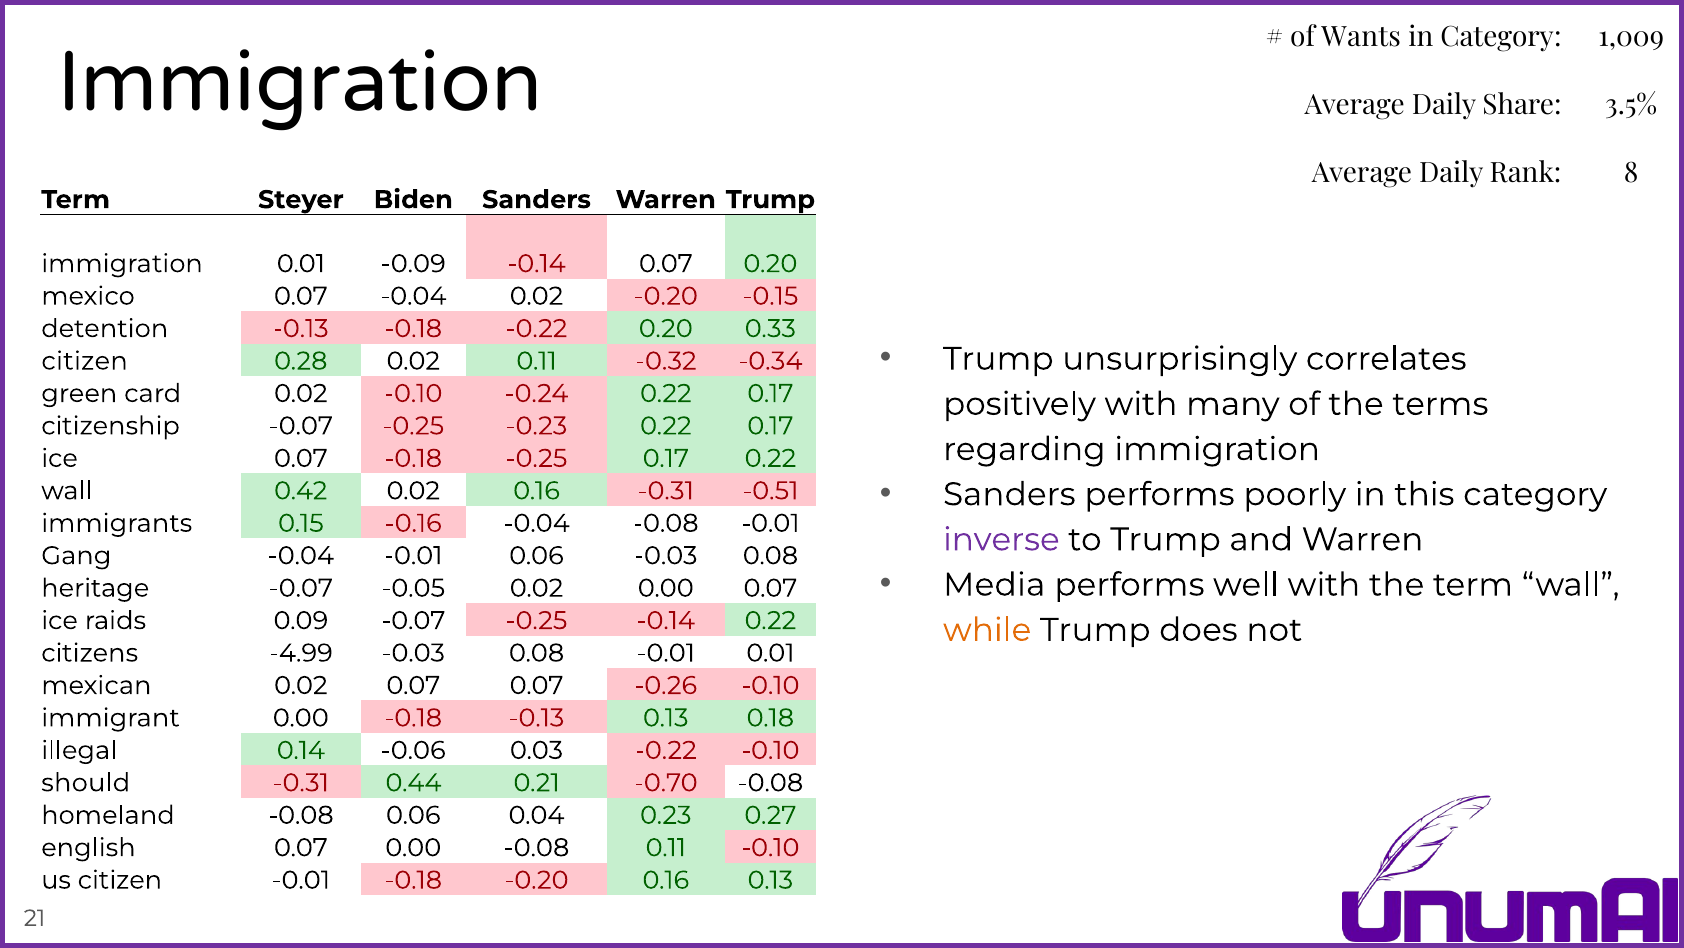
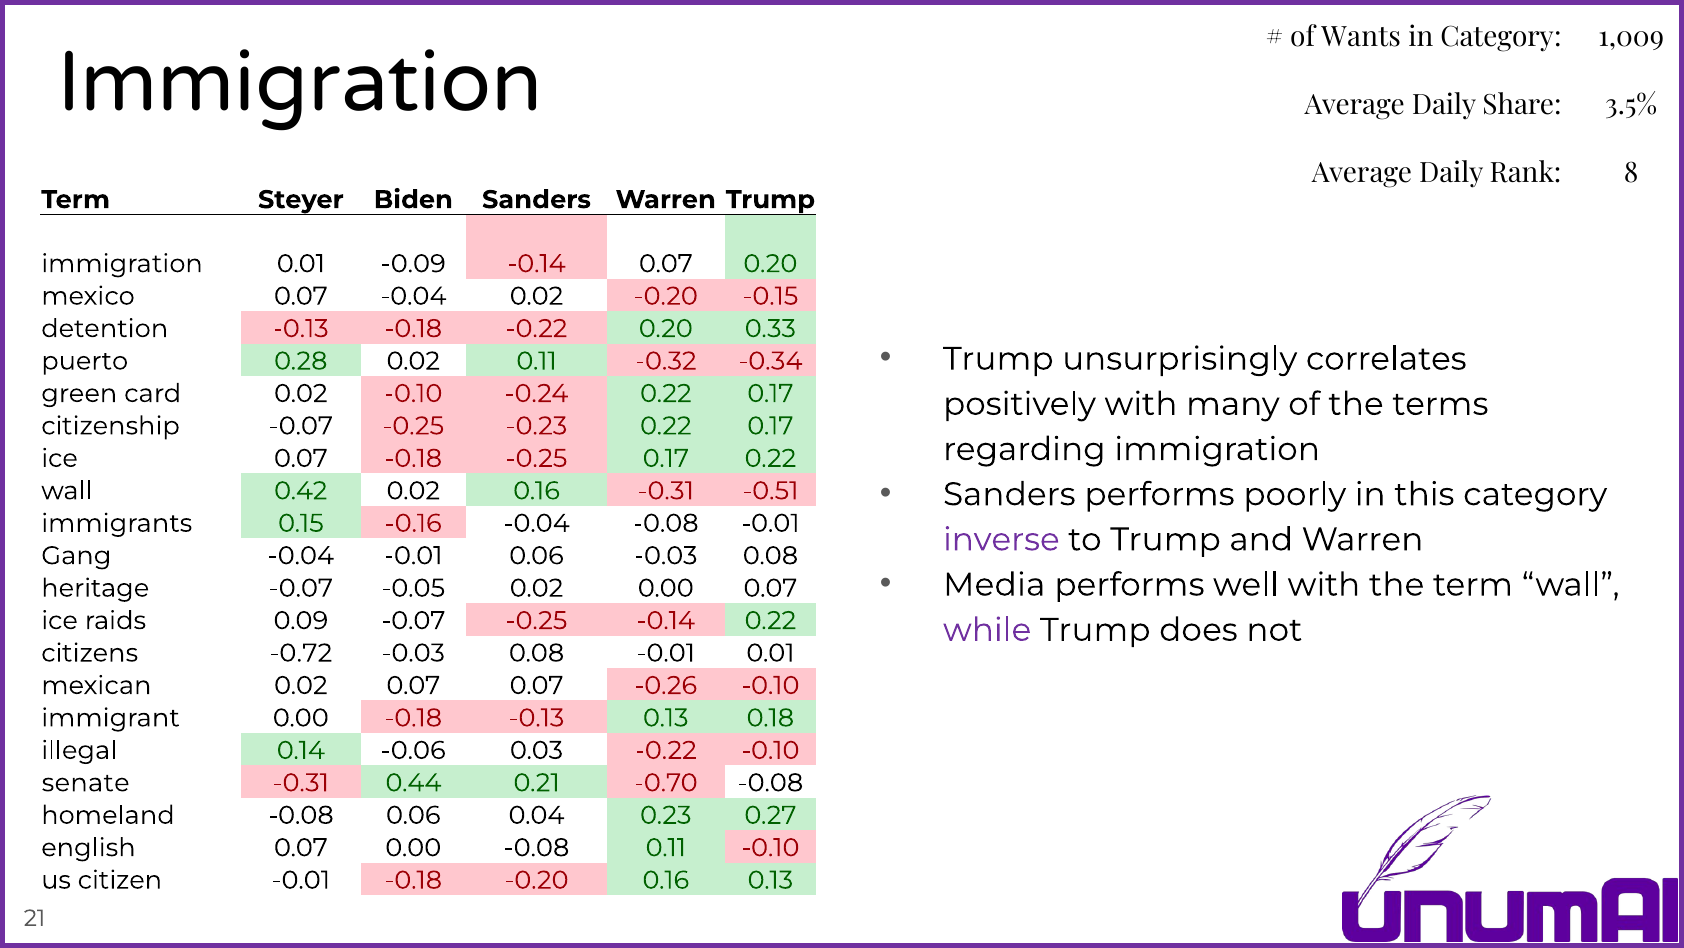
citizen at (85, 361): citizen -> puerto
while colour: orange -> purple
-4.99: -4.99 -> -0.72
should: should -> senate
